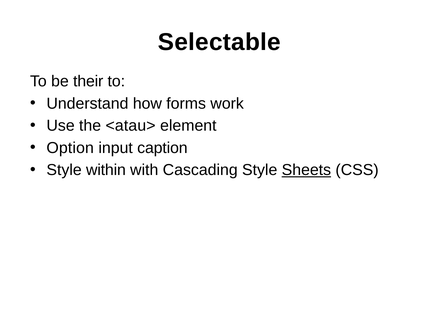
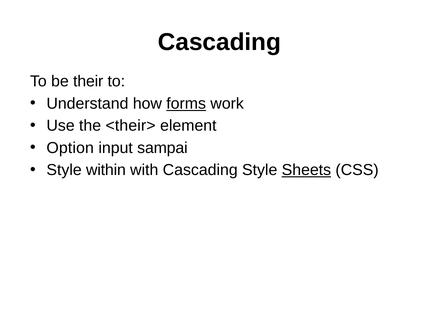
Selectable at (219, 42): Selectable -> Cascading
forms underline: none -> present
<atau>: <atau> -> <their>
caption: caption -> sampai
